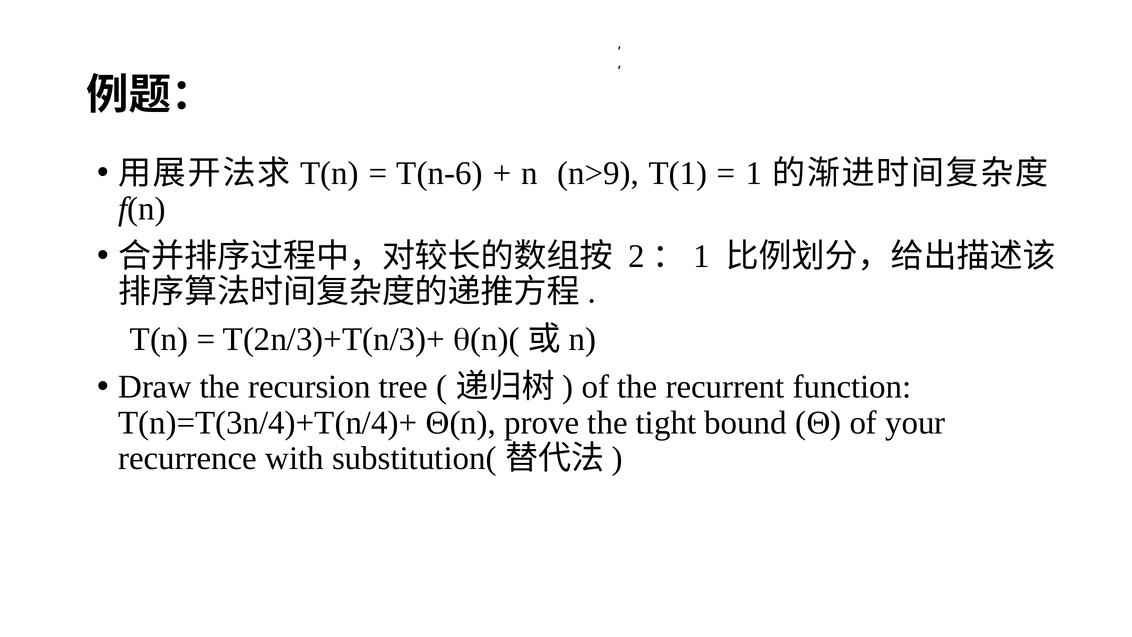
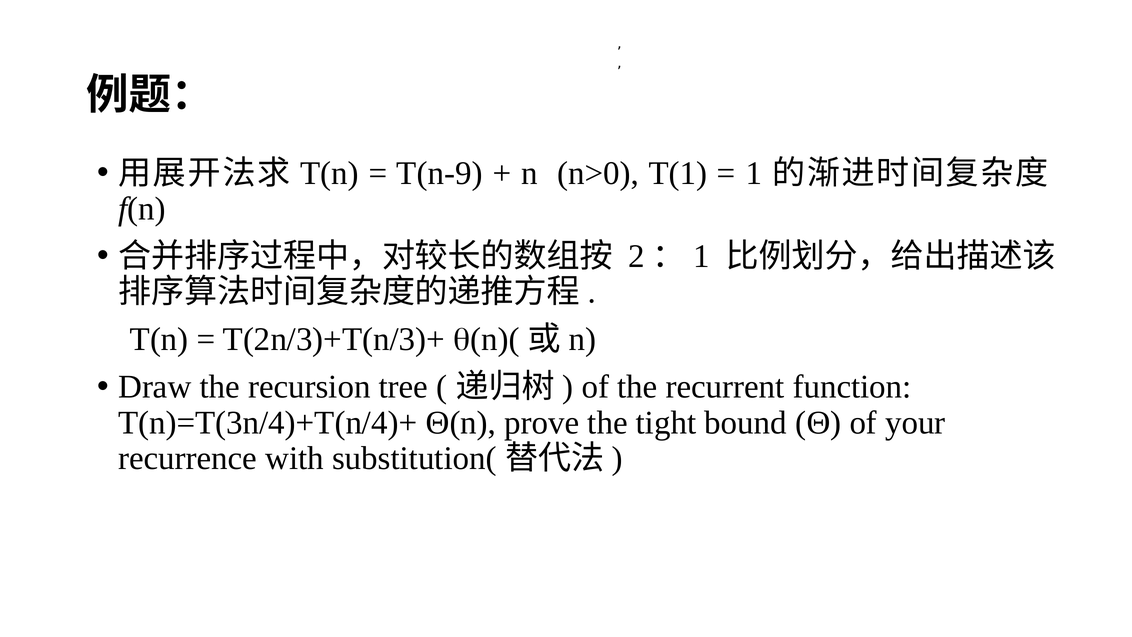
T(n-6: T(n-6 -> T(n-9
n>9: n>9 -> n>0
